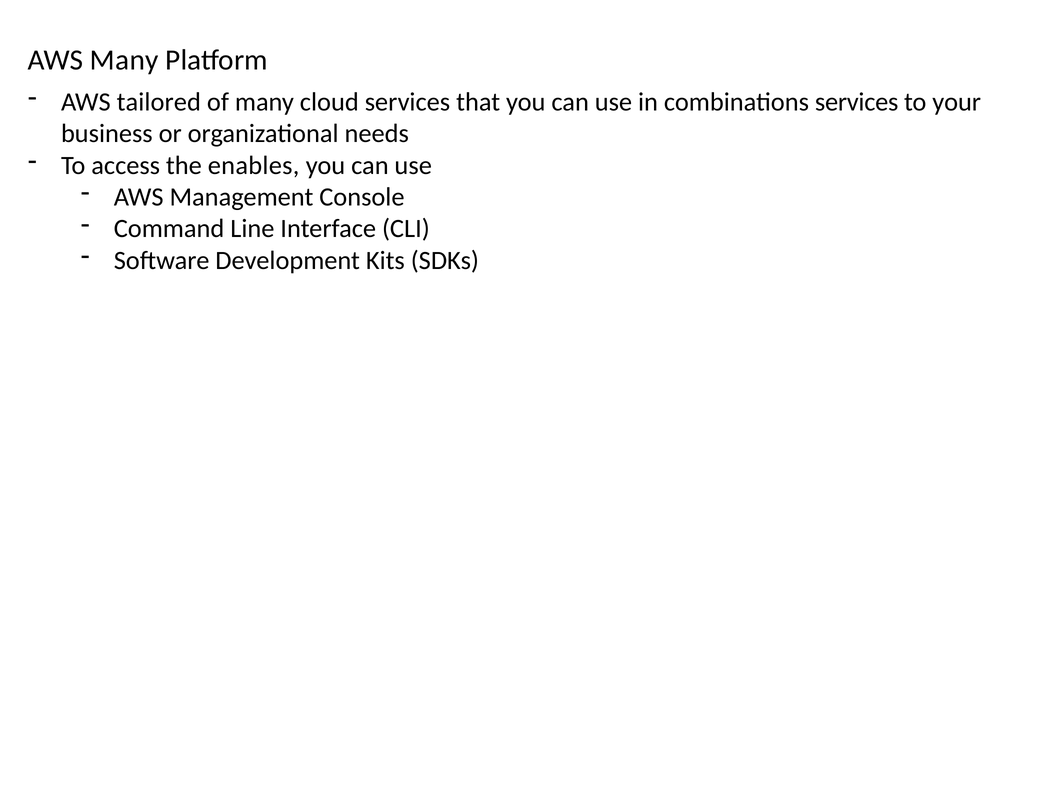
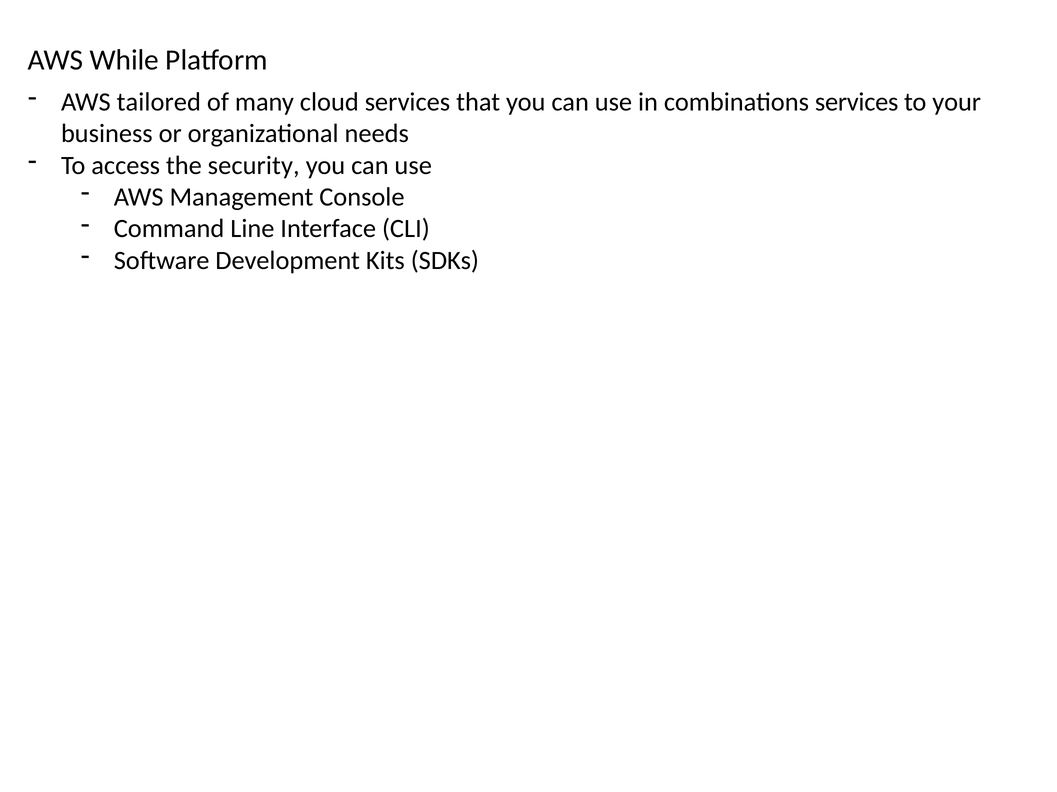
AWS Many: Many -> While
enables: enables -> security
